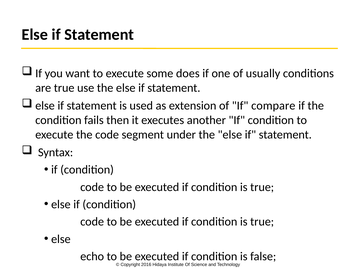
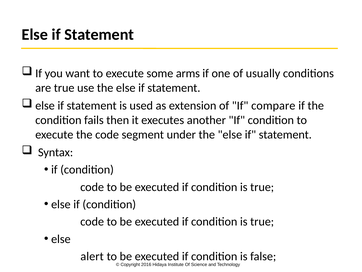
does: does -> arms
echo: echo -> alert
